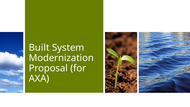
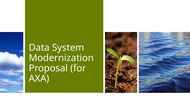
Built: Built -> Data
